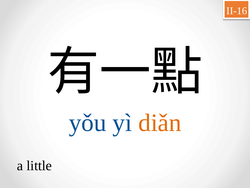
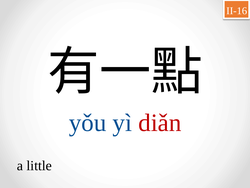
diǎn colour: orange -> red
